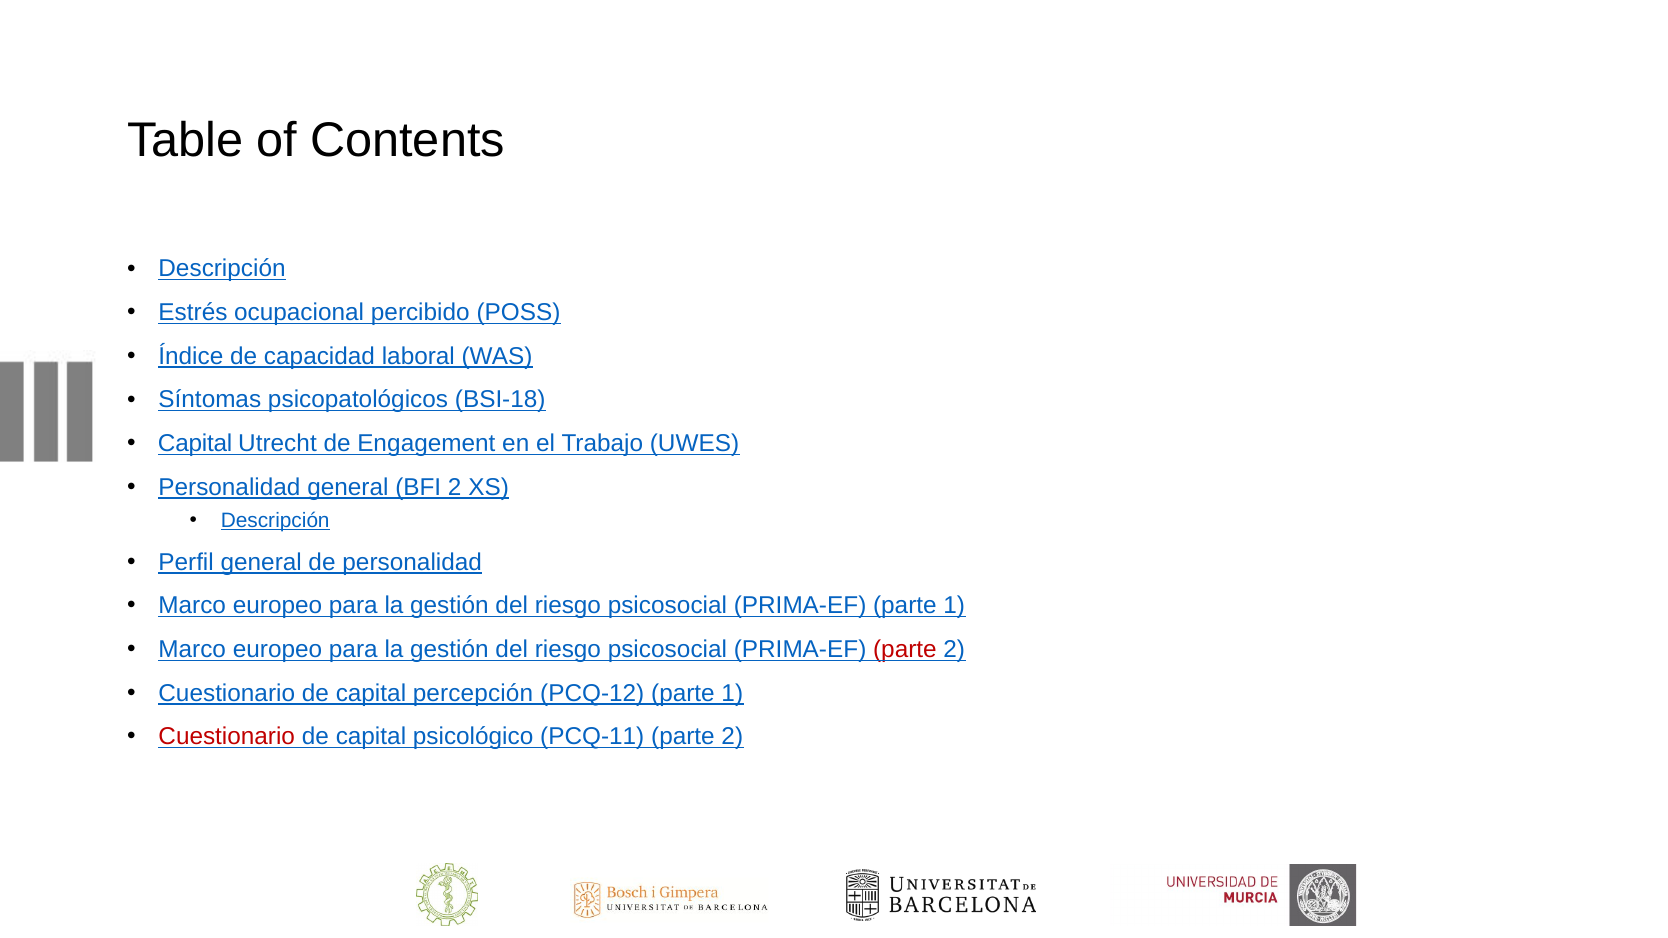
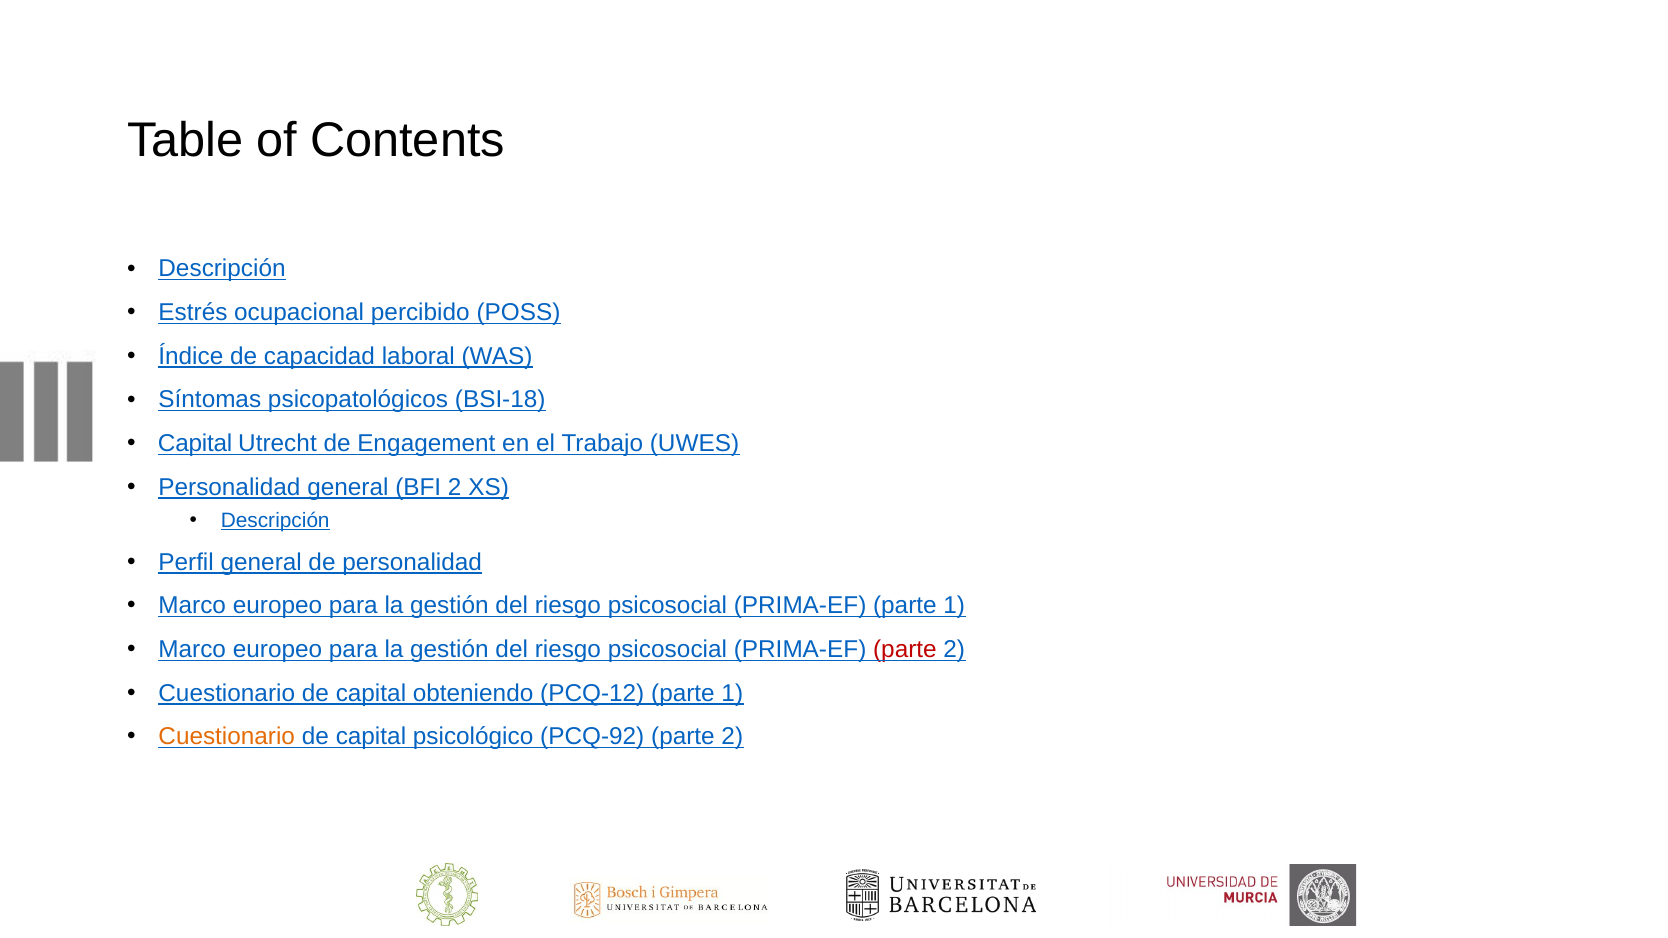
percepción: percepción -> obteniendo
Cuestionario at (227, 737) colour: red -> orange
PCQ-11: PCQ-11 -> PCQ-92
